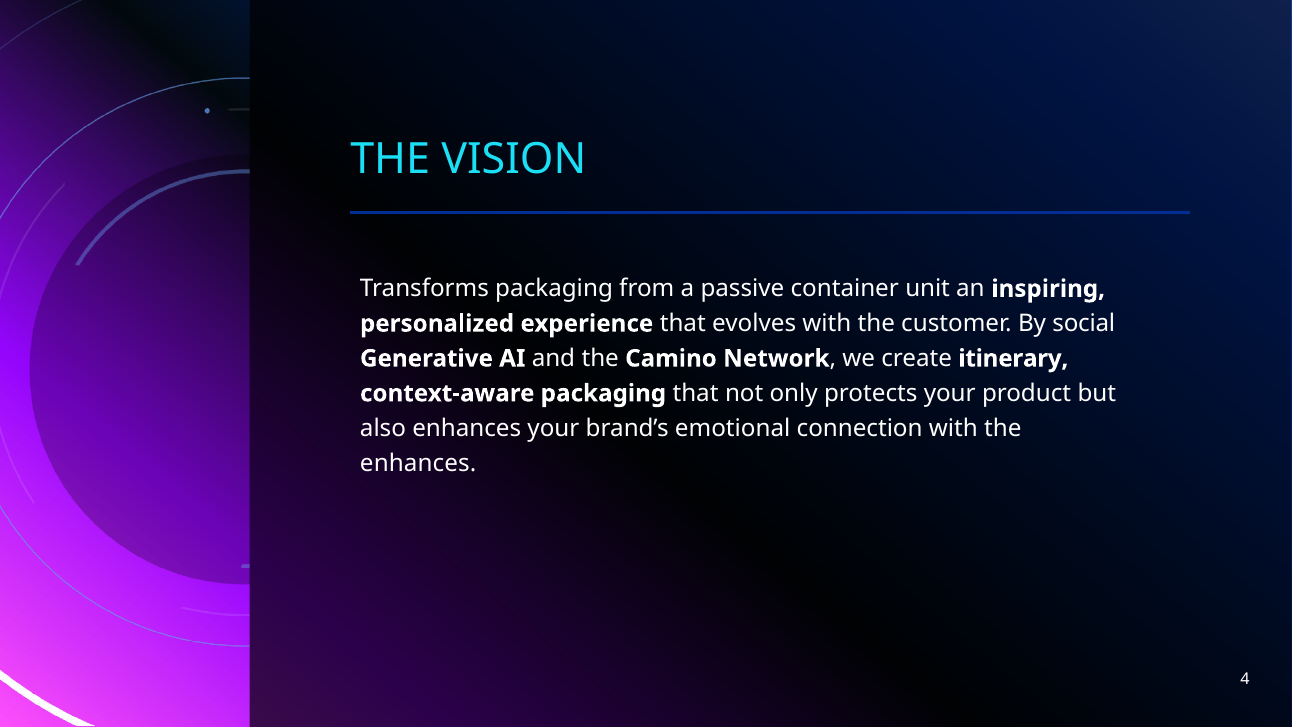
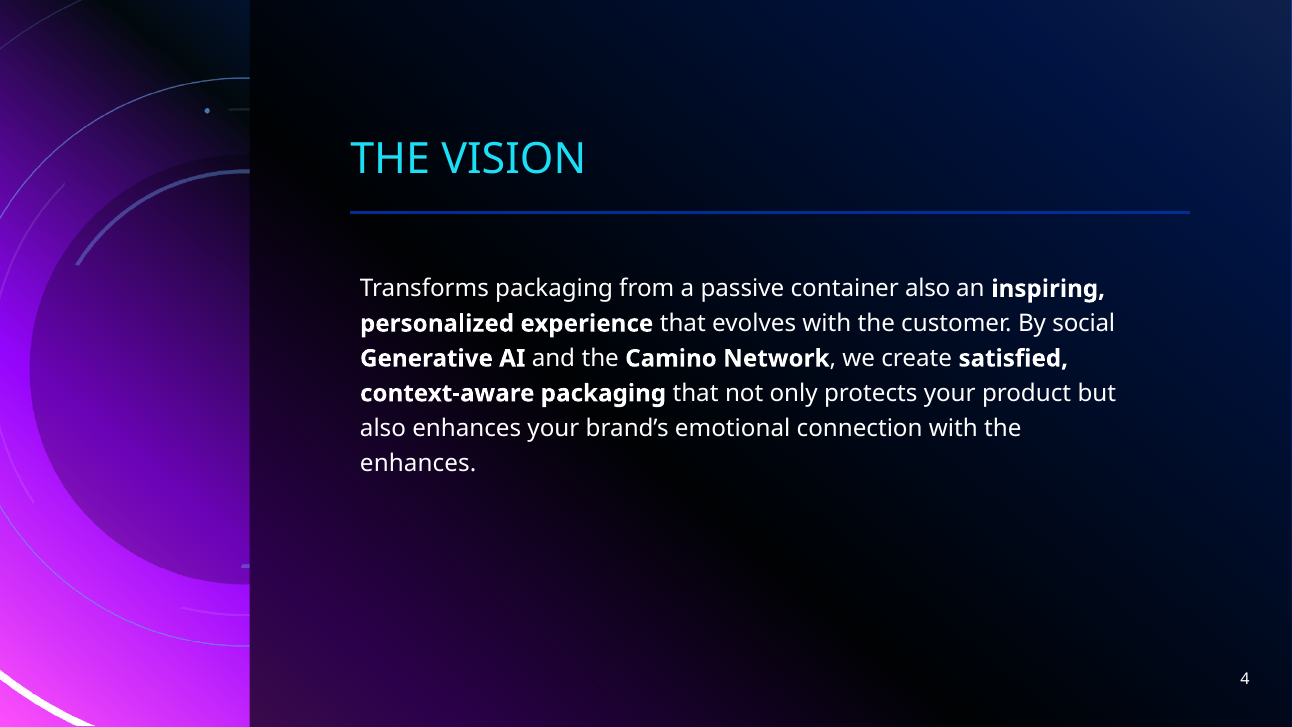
container unit: unit -> also
itinerary: itinerary -> satisfied
